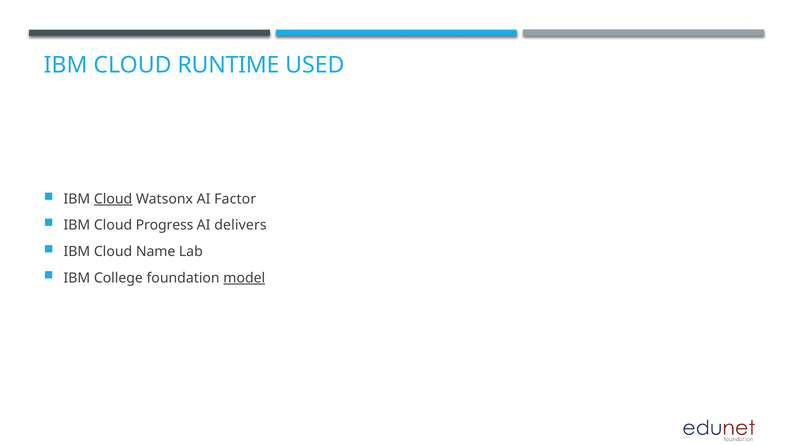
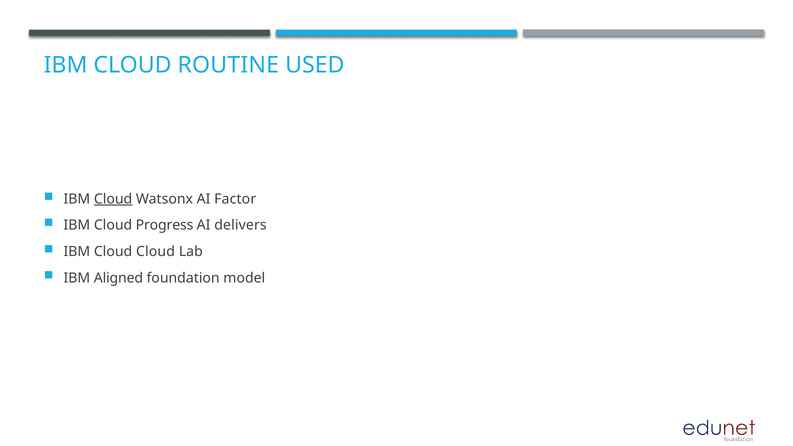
RUNTIME: RUNTIME -> ROUTINE
Cloud Name: Name -> Cloud
College: College -> Aligned
model underline: present -> none
